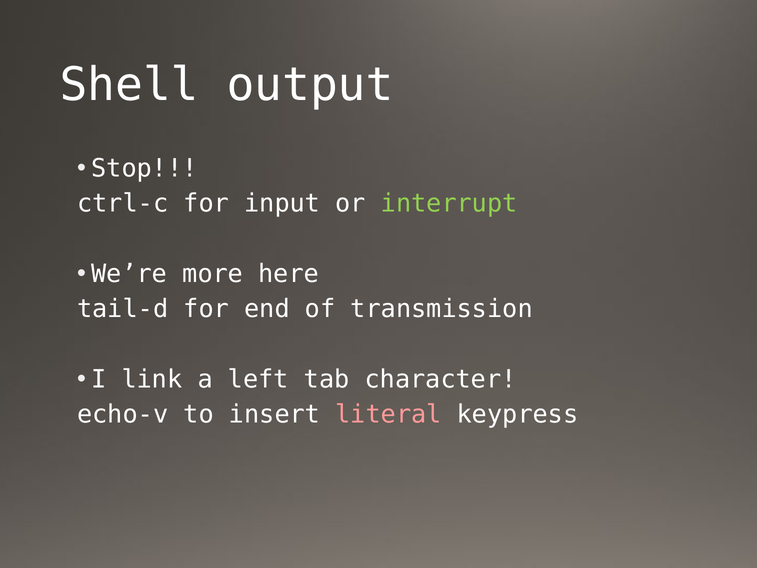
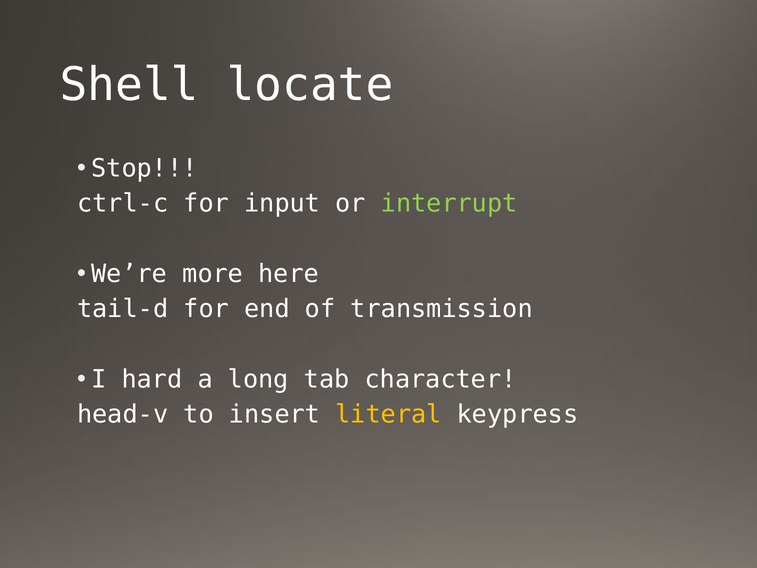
output: output -> locate
link: link -> hard
left: left -> long
echo-v: echo-v -> head-v
literal colour: pink -> yellow
